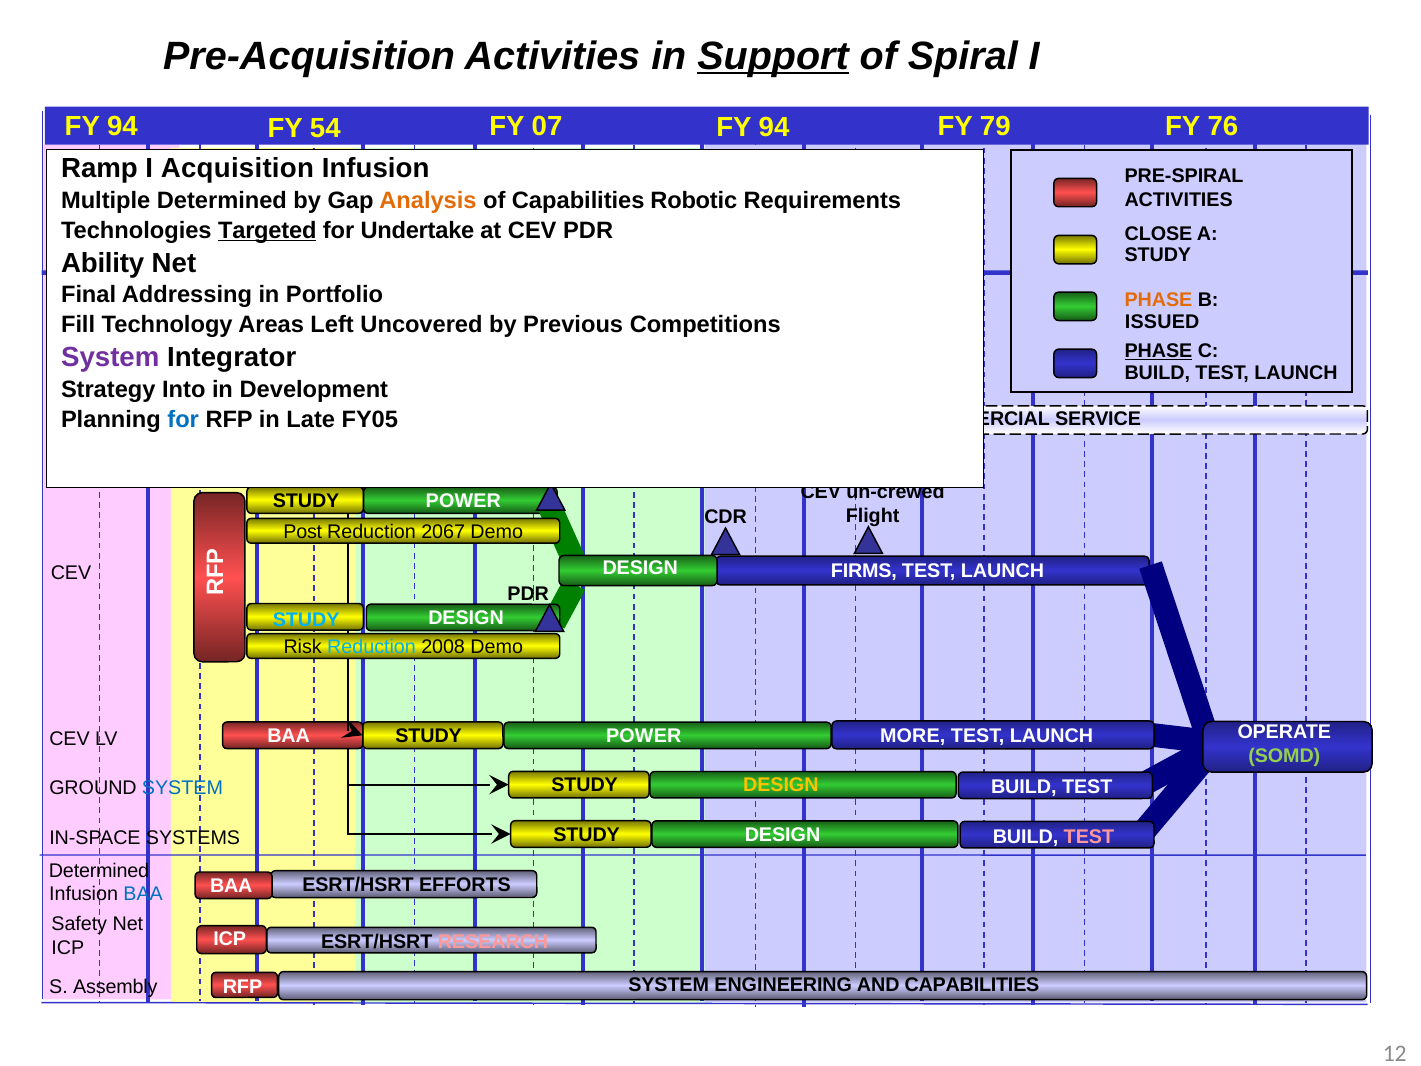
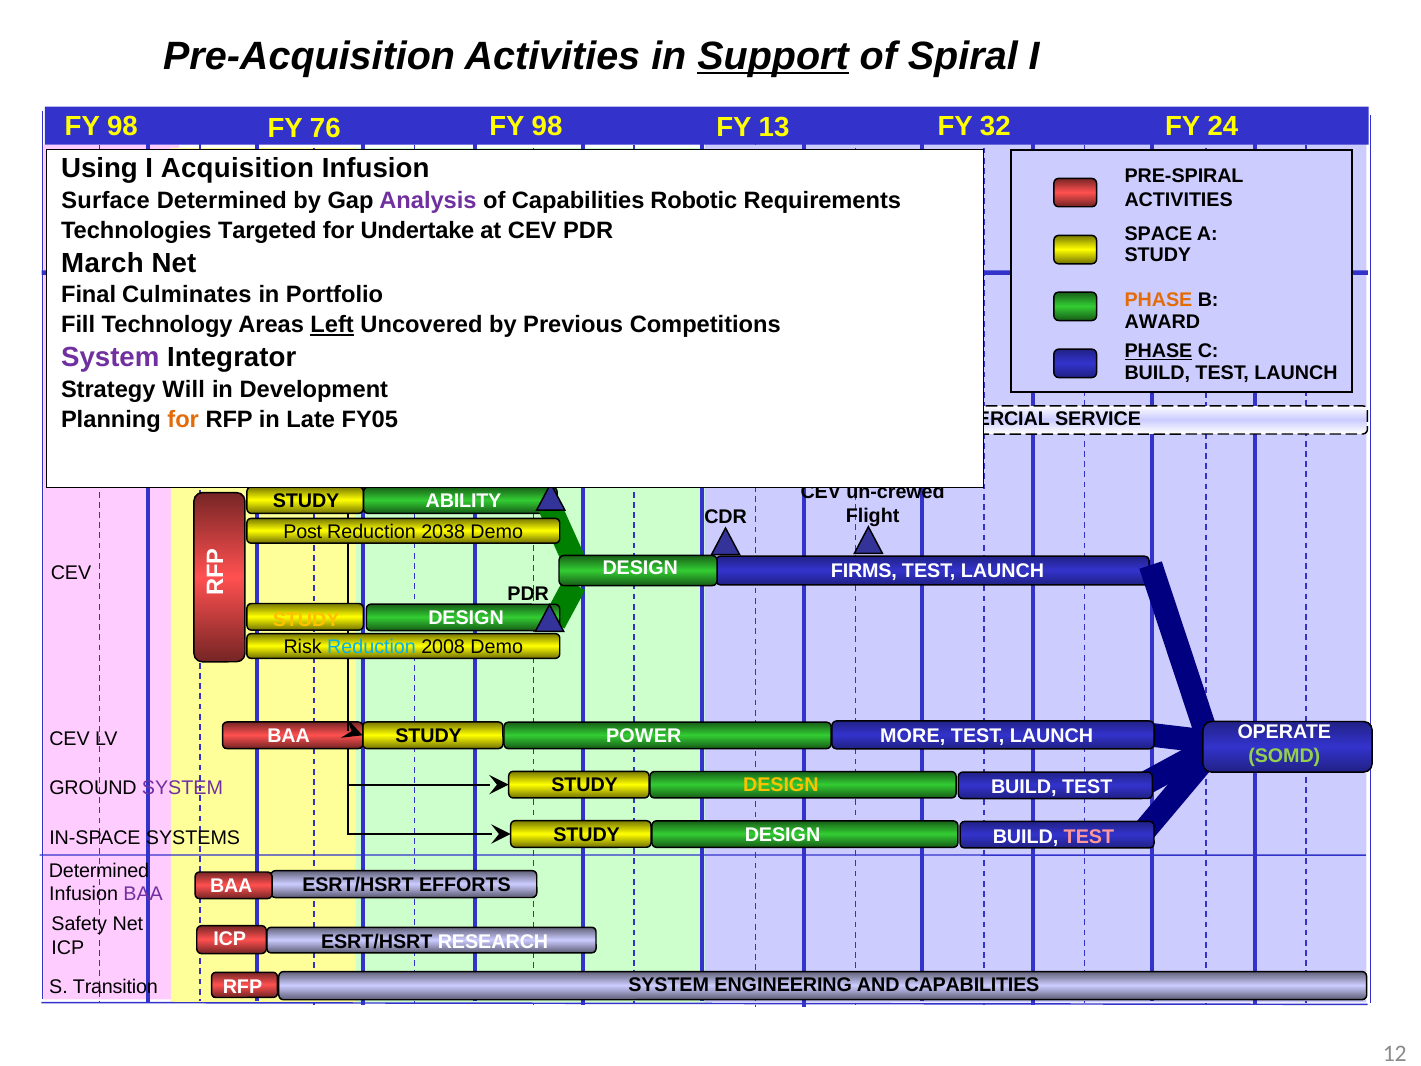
94 at (122, 126): 94 -> 98
54: 54 -> 76
07 at (547, 127): 07 -> 98
79: 79 -> 32
76: 76 -> 24
94 at (774, 128): 94 -> 13
Ramp: Ramp -> Using
Multiple: Multiple -> Surface
Analysis colour: orange -> purple
Targeted underline: present -> none
CLOSE: CLOSE -> SPACE
Ability: Ability -> March
Addressing: Addressing -> Culminates
ISSUED: ISSUED -> AWARD
Left underline: none -> present
Into: Into -> Will
for at (183, 419) colour: blue -> orange
POWER at (463, 501): POWER -> ABILITY
2067: 2067 -> 2038
STUDY at (306, 619) colour: light blue -> yellow
SYSTEM at (182, 788) colour: blue -> purple
BAA at (143, 894) colour: blue -> purple
RESEARCH colour: pink -> white
Assembly: Assembly -> Transition
